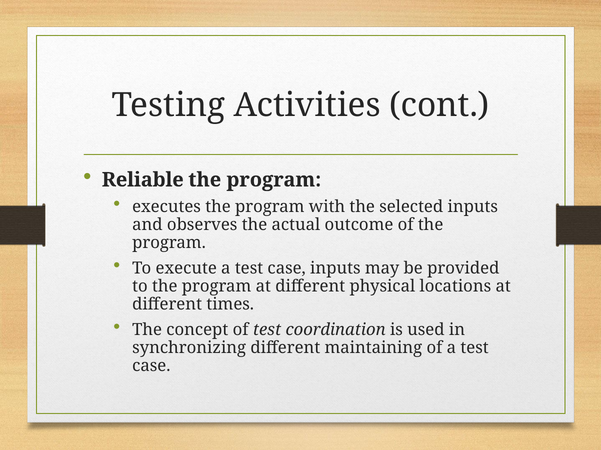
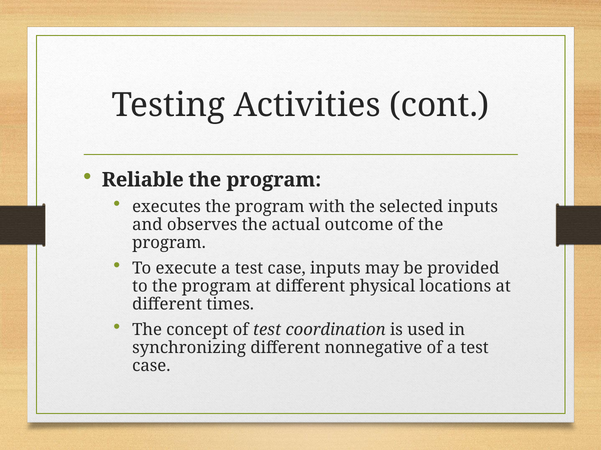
maintaining: maintaining -> nonnegative
